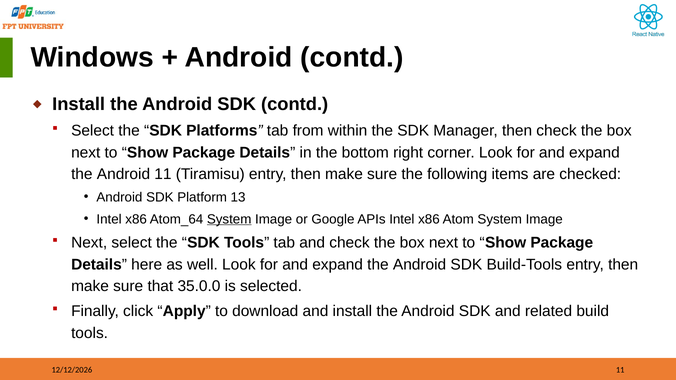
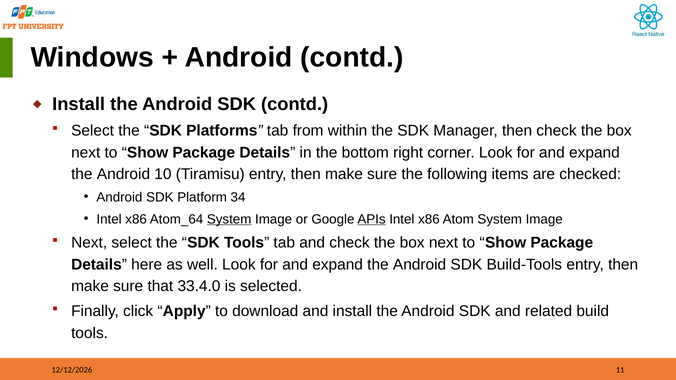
Android 11: 11 -> 10
13: 13 -> 34
APIs underline: none -> present
35.0.0: 35.0.0 -> 33.4.0
